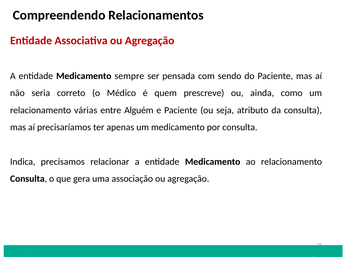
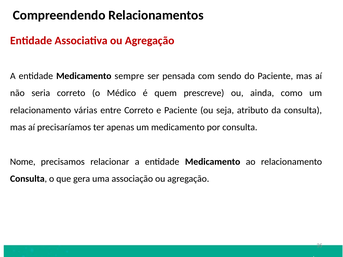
entre Alguém: Alguém -> Correto
Indica: Indica -> Nome
